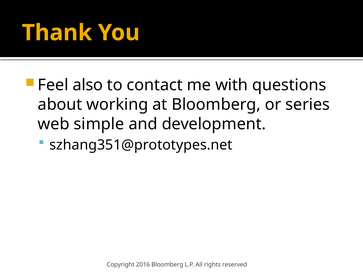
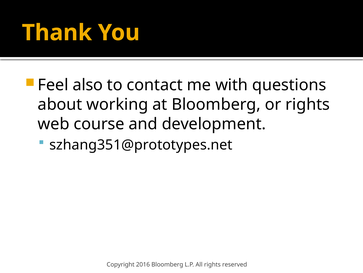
or series: series -> rights
simple: simple -> course
